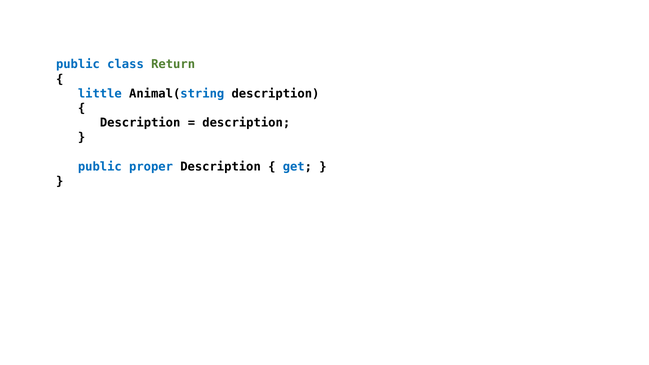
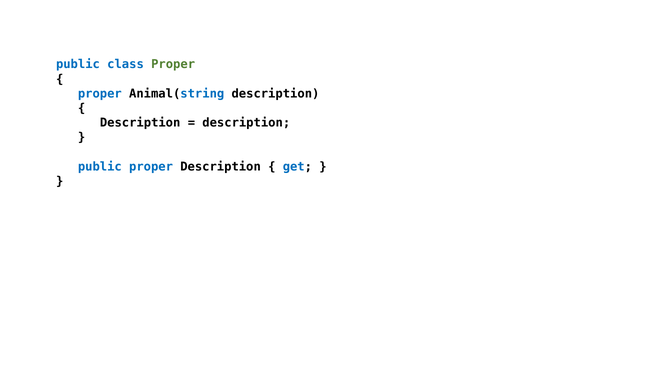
class Return: Return -> Proper
little at (100, 94): little -> proper
